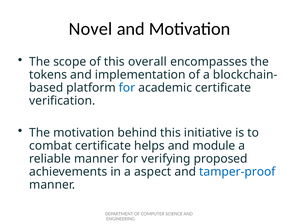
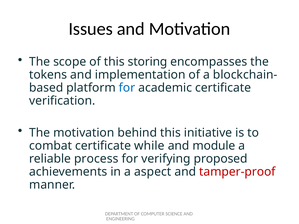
Novel: Novel -> Issues
overall: overall -> storing
helps: helps -> while
reliable manner: manner -> process
tamper-proof colour: blue -> red
